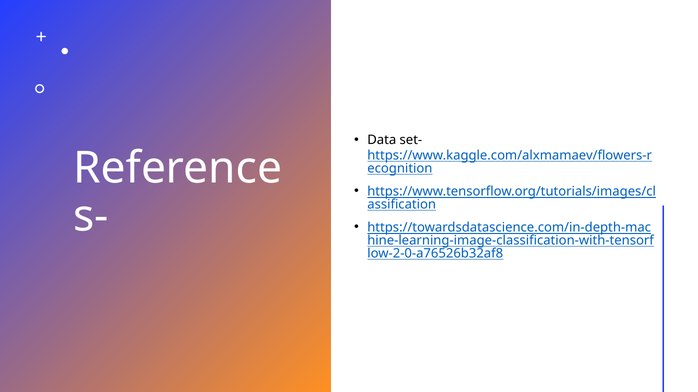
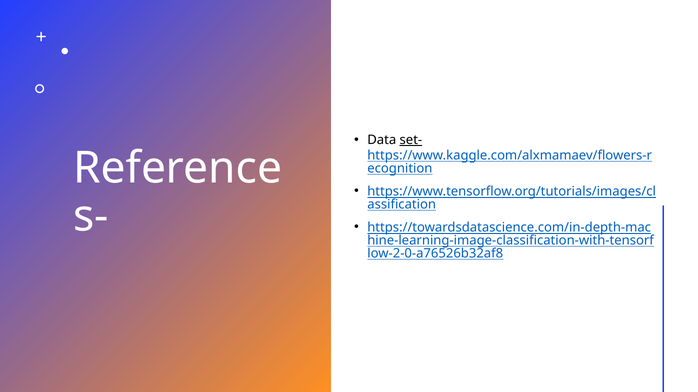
set- underline: none -> present
